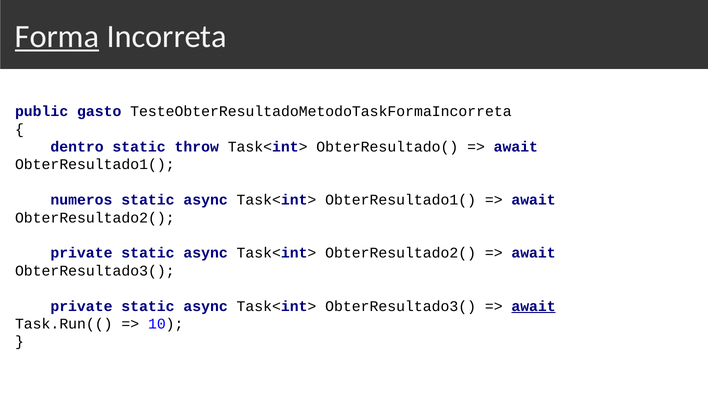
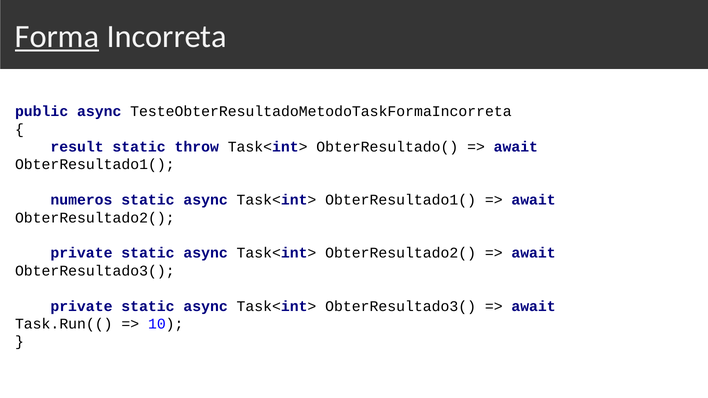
public gasto: gasto -> async
dentro: dentro -> result
await at (534, 306) underline: present -> none
